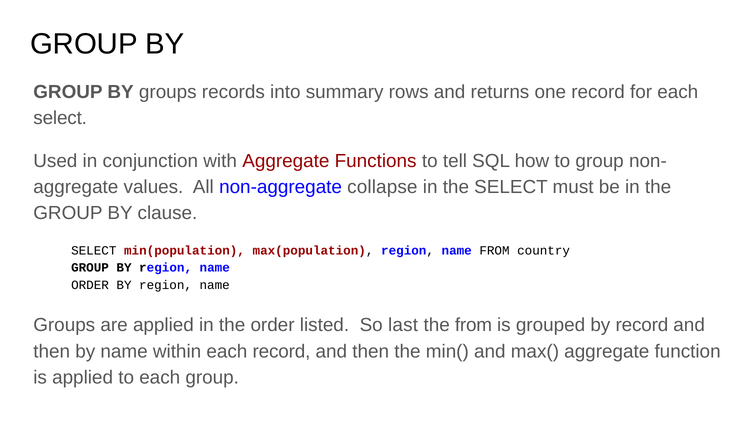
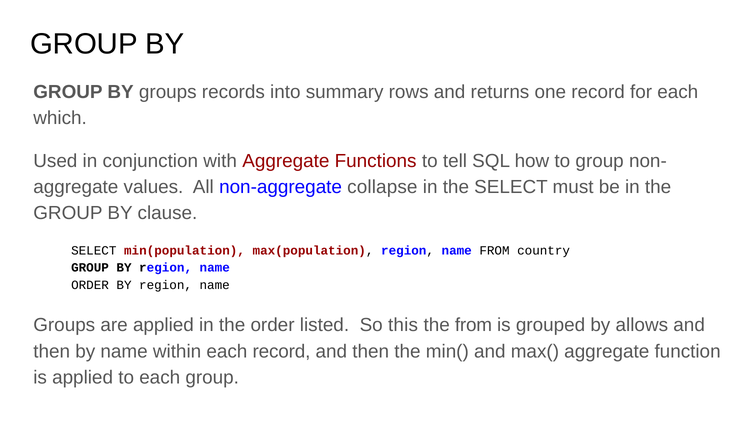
select at (60, 118): select -> which
last: last -> this
by record: record -> allows
